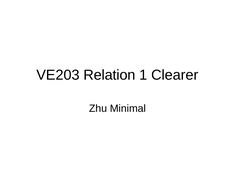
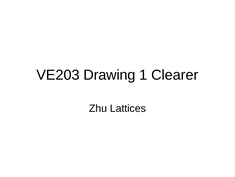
Relation: Relation -> Drawing
Minimal: Minimal -> Lattices
